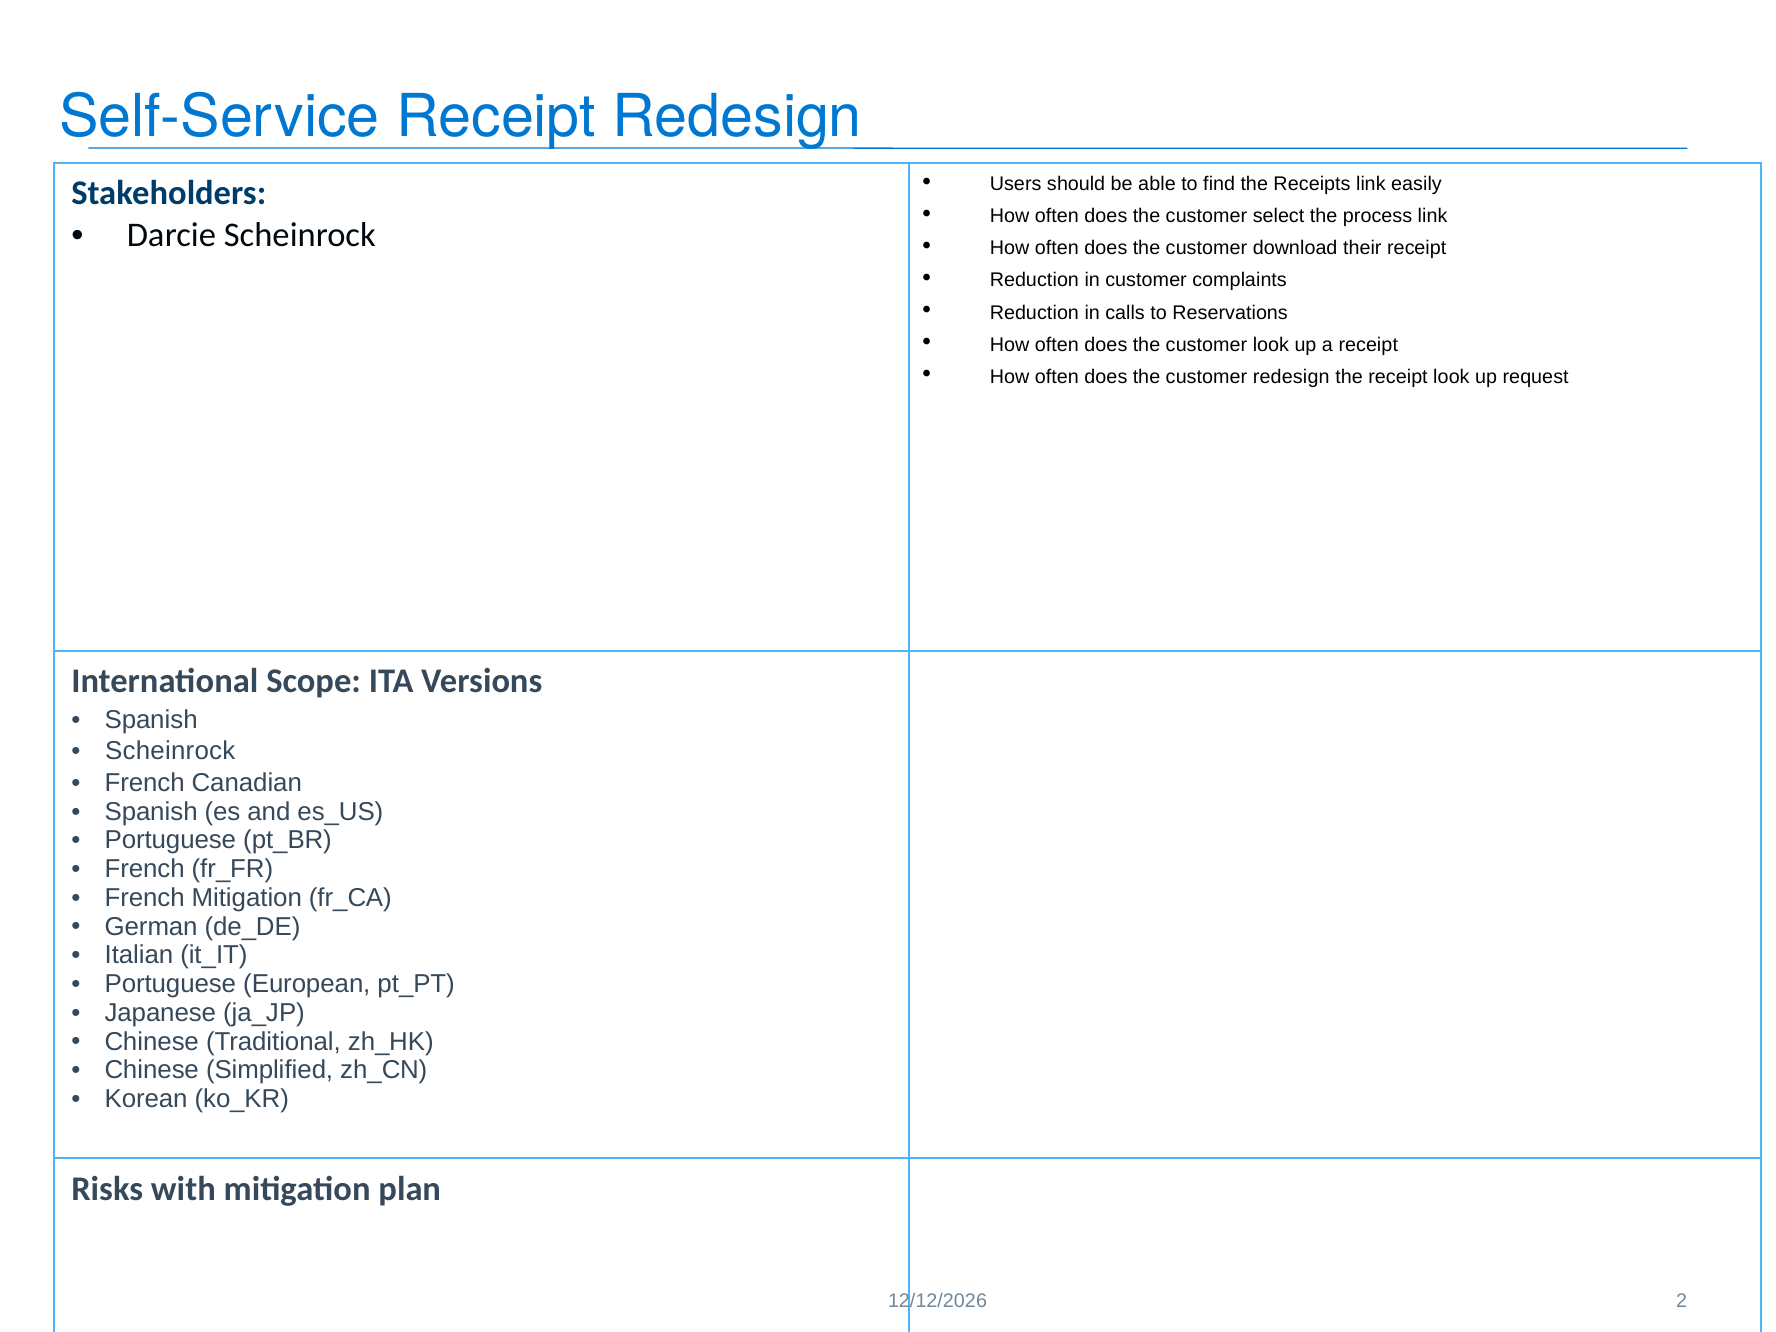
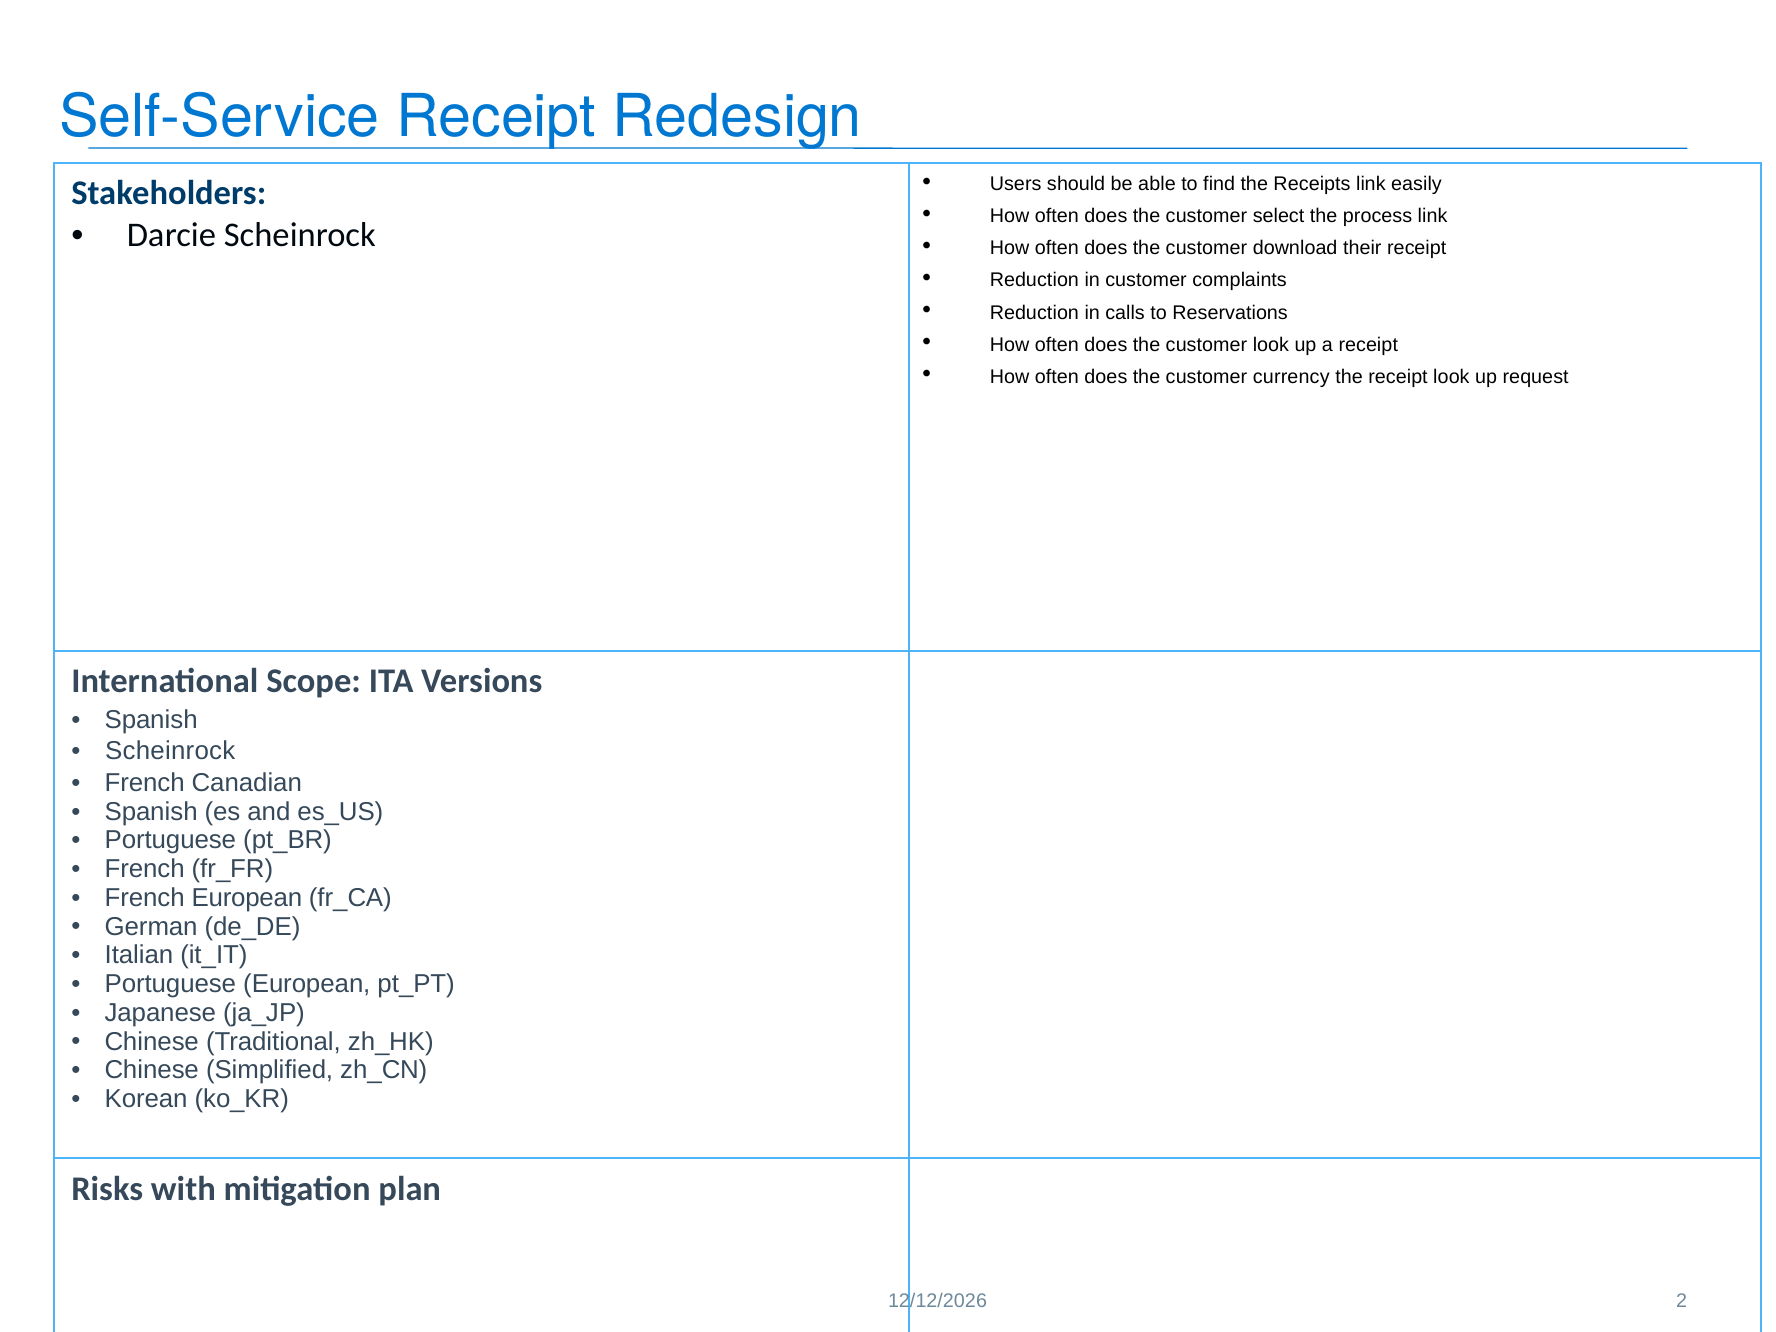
customer redesign: redesign -> currency
French Mitigation: Mitigation -> European
